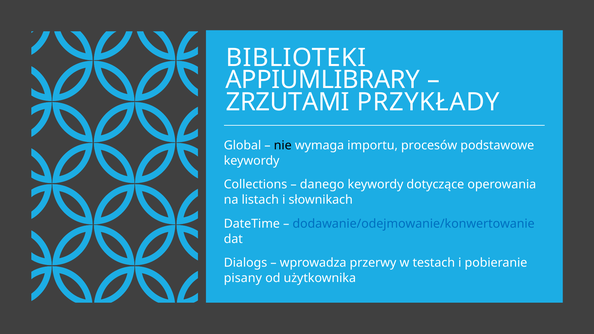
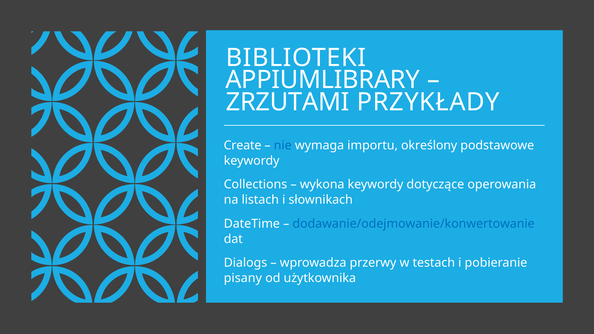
Global: Global -> Create
nie colour: black -> blue
procesów: procesów -> określony
danego: danego -> wykona
